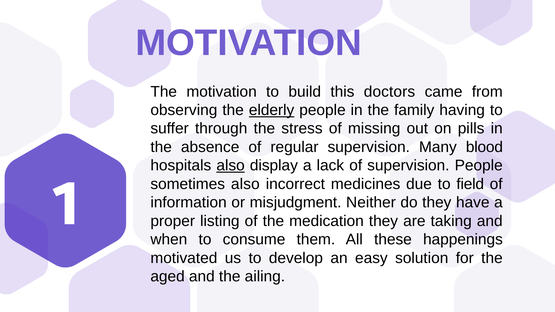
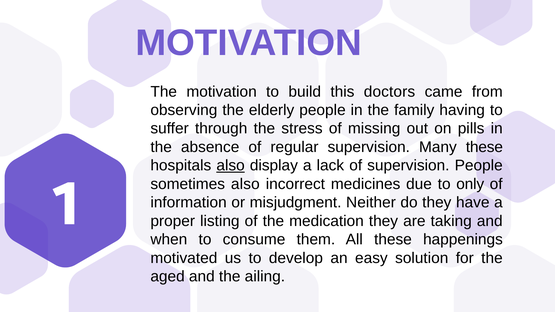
elderly underline: present -> none
Many blood: blood -> these
field: field -> only
